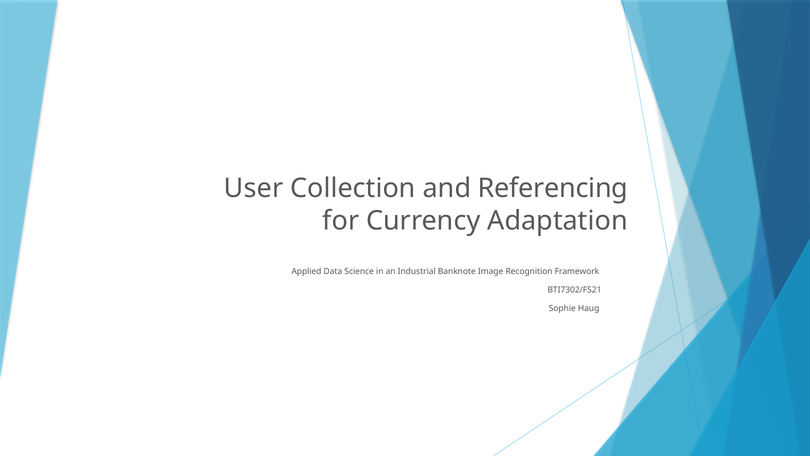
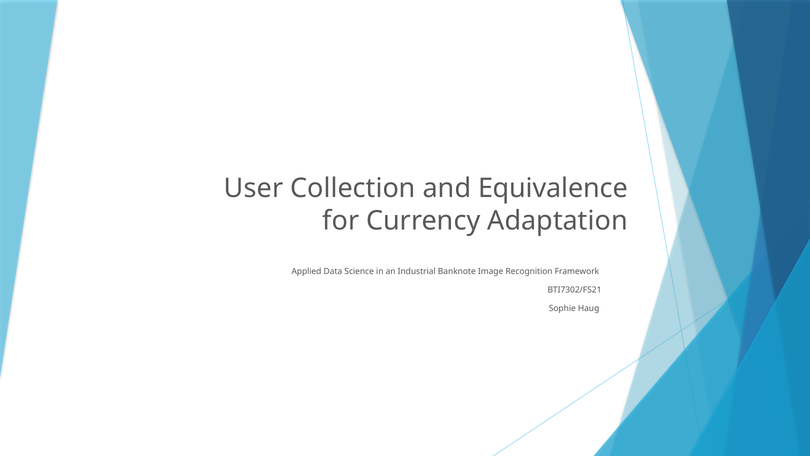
Referencing: Referencing -> Equivalence
